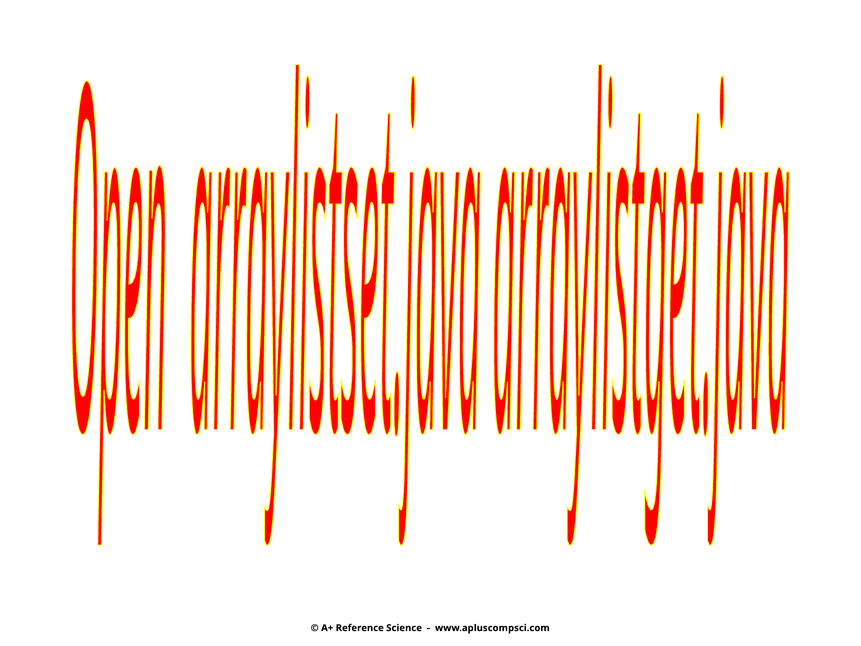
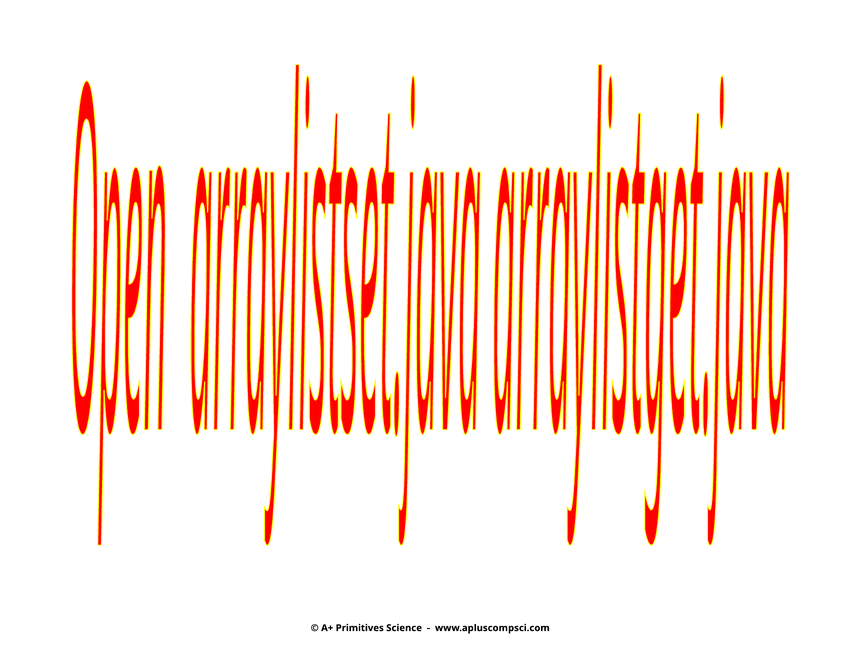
Reference: Reference -> Primitives
